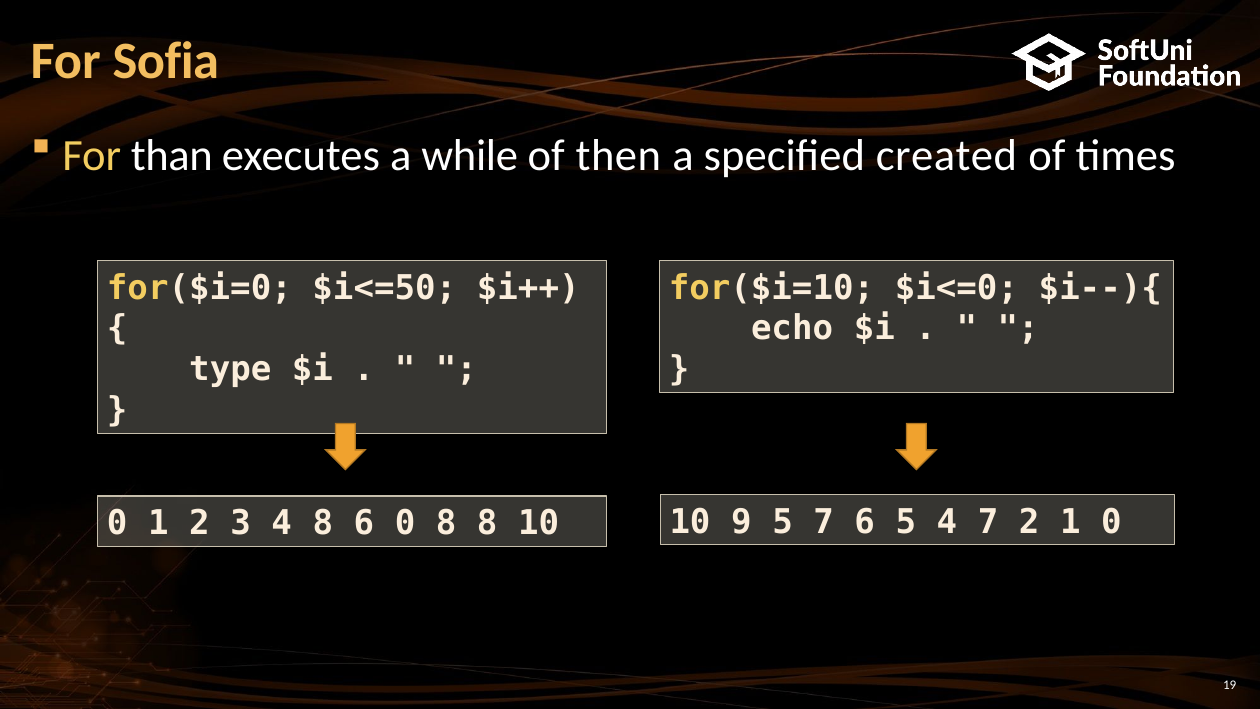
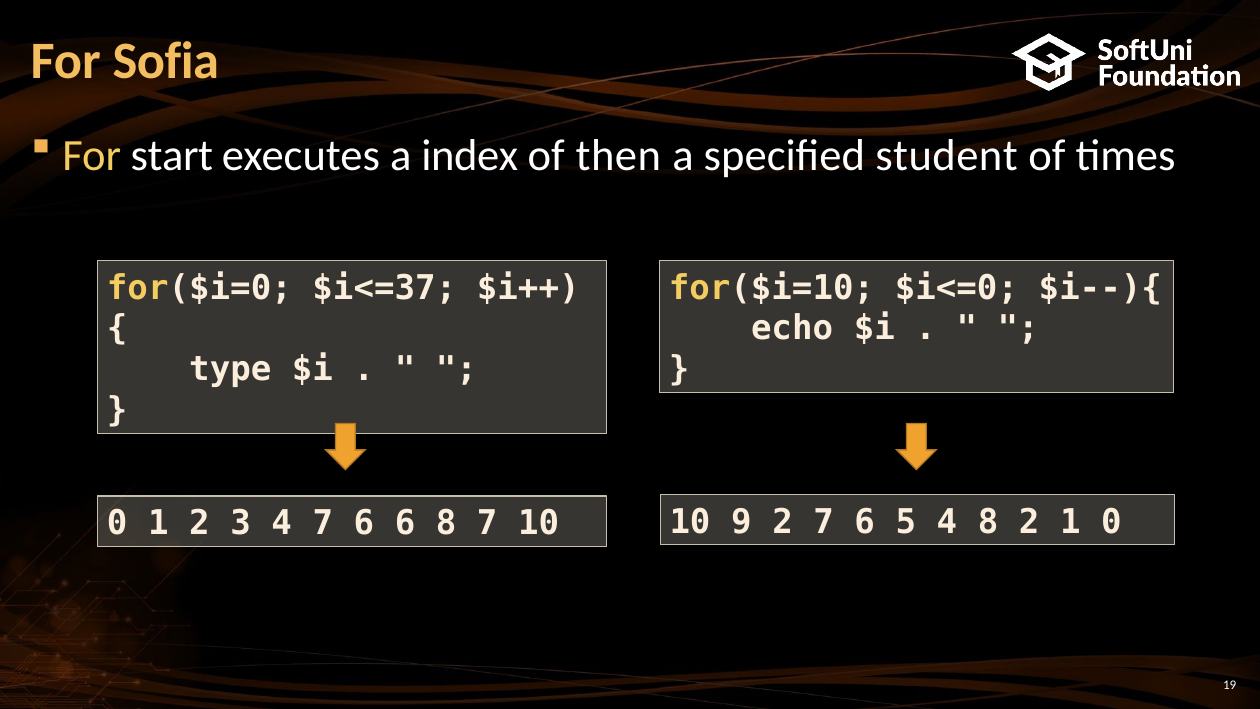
than: than -> start
while: while -> index
created: created -> student
$i<=50: $i<=50 -> $i<=37
9 5: 5 -> 2
4 7: 7 -> 8
4 8: 8 -> 7
6 0: 0 -> 6
8 8: 8 -> 7
